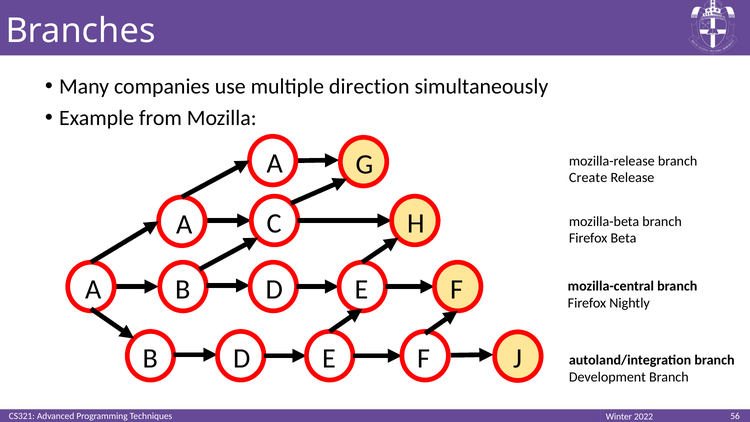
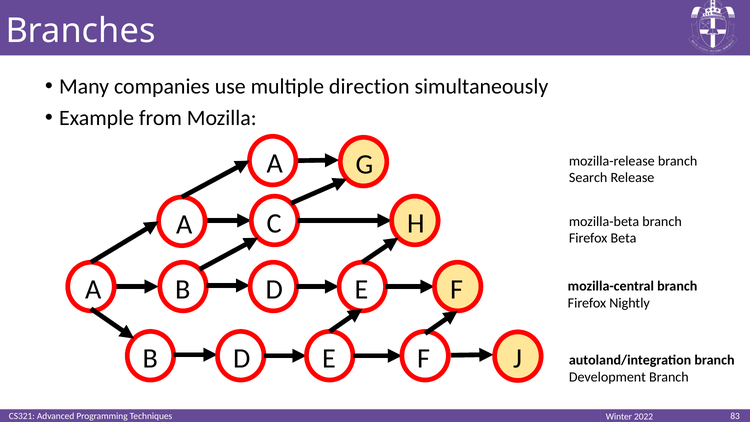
Create: Create -> Search
56: 56 -> 83
